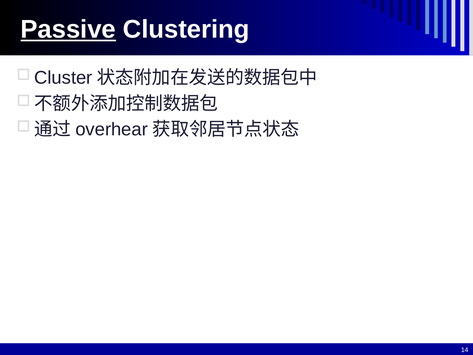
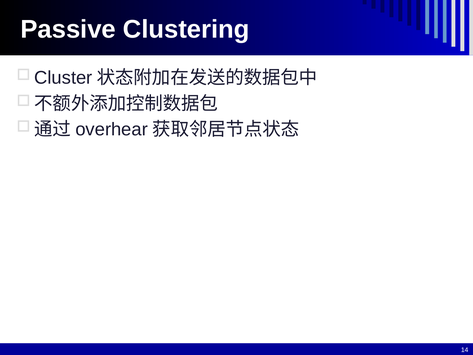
Passive underline: present -> none
